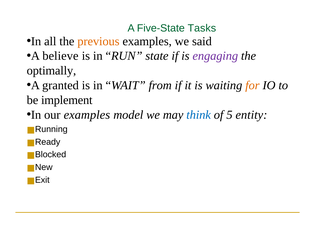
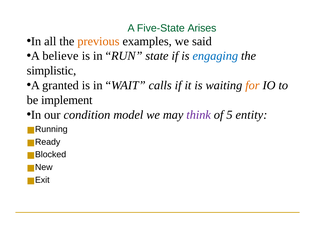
Tasks: Tasks -> Arises
engaging colour: purple -> blue
optimally: optimally -> simplistic
from: from -> calls
our examples: examples -> condition
think colour: blue -> purple
